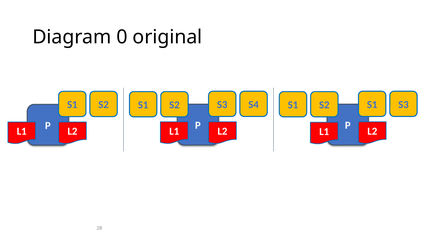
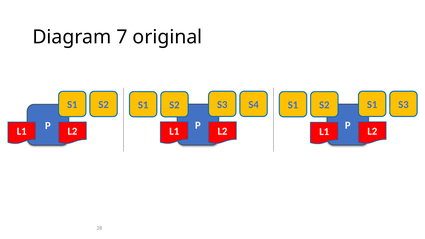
0: 0 -> 7
